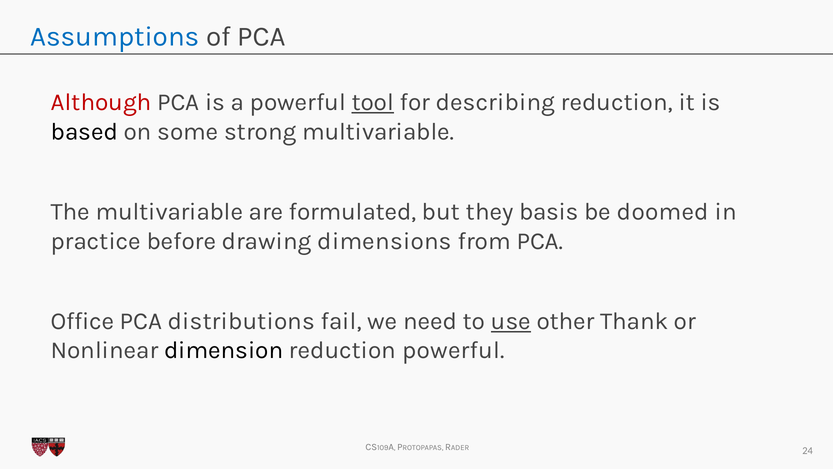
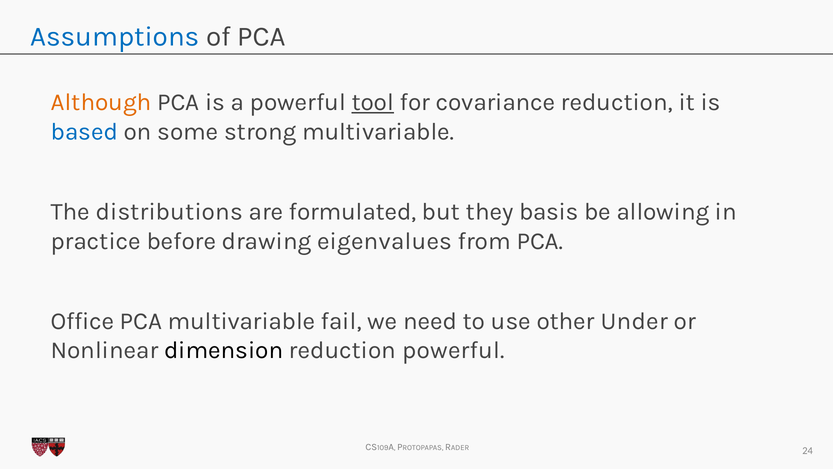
Although colour: red -> orange
describing: describing -> covariance
based colour: black -> blue
The multivariable: multivariable -> distributions
doomed: doomed -> allowing
dimensions: dimensions -> eigenvalues
PCA distributions: distributions -> multivariable
use underline: present -> none
Thank: Thank -> Under
